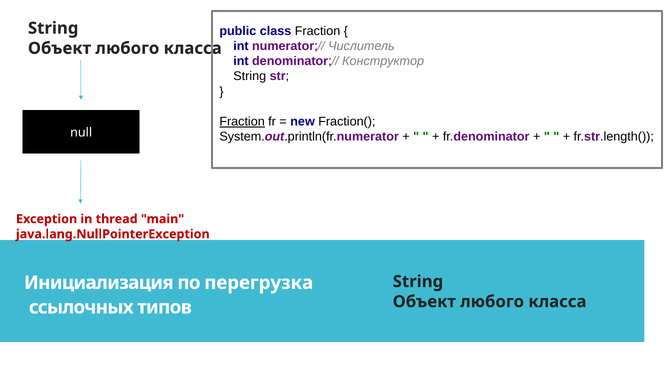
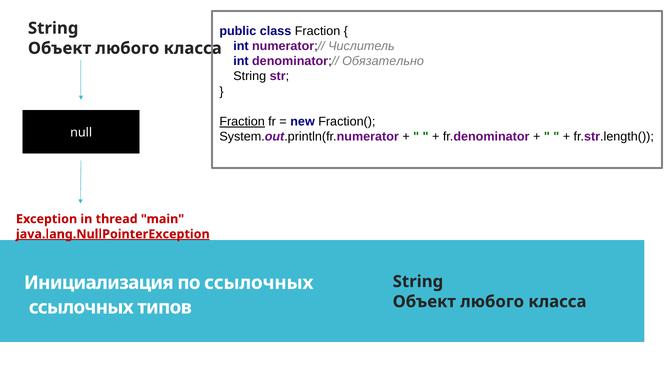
Конструктор: Конструктор -> Обязательно
java.lang.NullPointerException underline: none -> present
по перегрузка: перегрузка -> ссылочных
